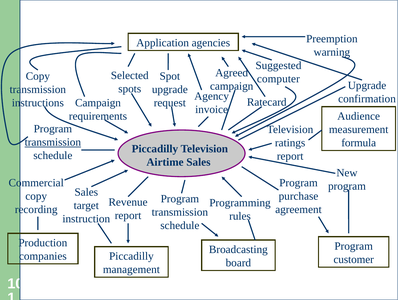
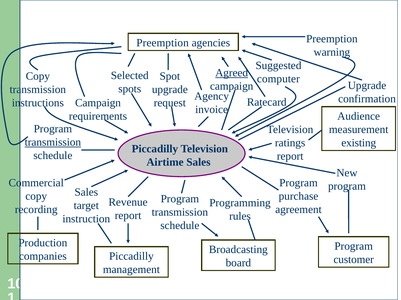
Application at (163, 43): Application -> Preemption
Agreed underline: none -> present
formula: formula -> existing
